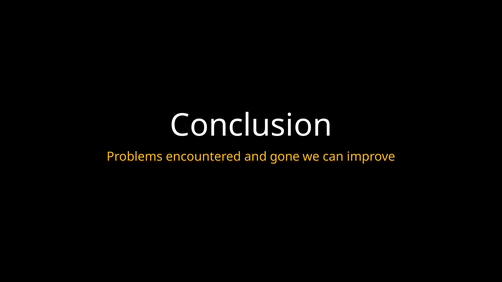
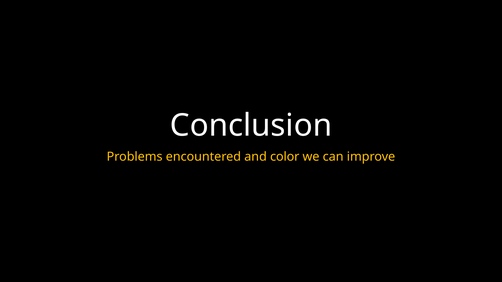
gone: gone -> color
